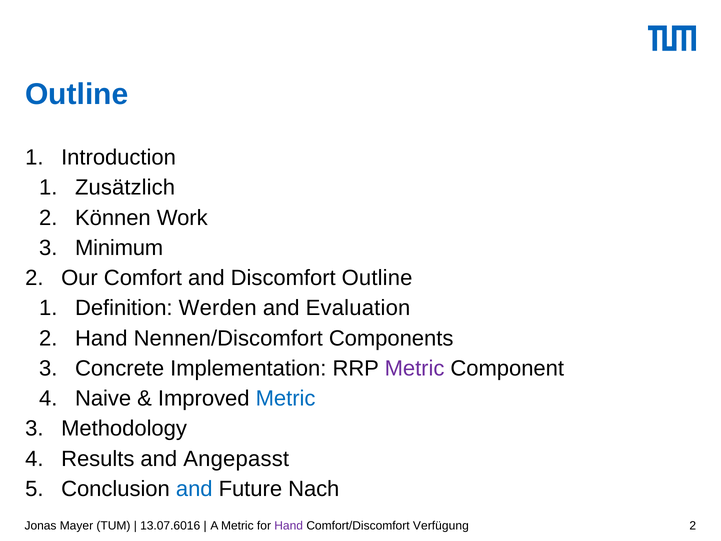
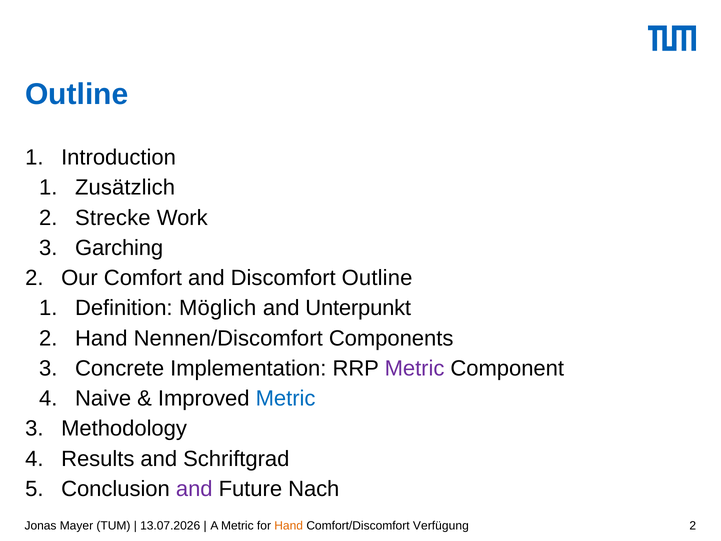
Können: Können -> Strecke
Minimum: Minimum -> Garching
Werden: Werden -> Möglich
Evaluation: Evaluation -> Unterpunkt
Angepasst: Angepasst -> Schriftgrad
and at (194, 489) colour: blue -> purple
13.07.6016: 13.07.6016 -> 13.07.2026
Hand at (289, 526) colour: purple -> orange
